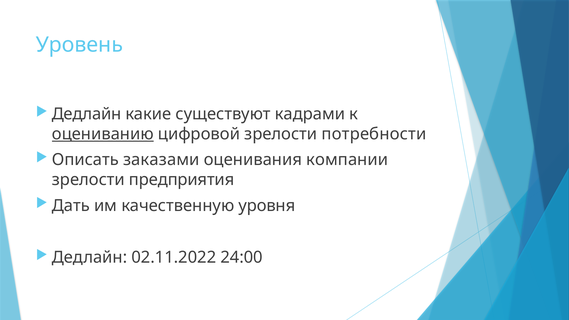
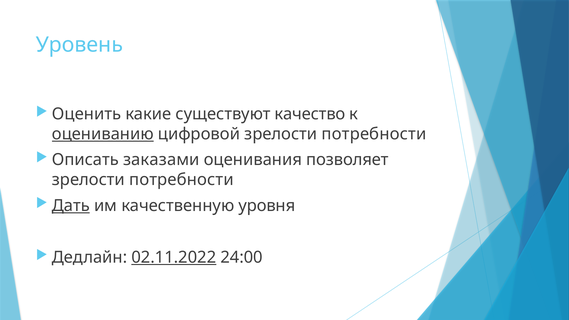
Дедлайн at (87, 114): Дедлайн -> Оценить
кадрами: кадрами -> качество
компании: компании -> позволяет
предприятия at (182, 180): предприятия -> потребности
Дать underline: none -> present
02.11.2022 underline: none -> present
